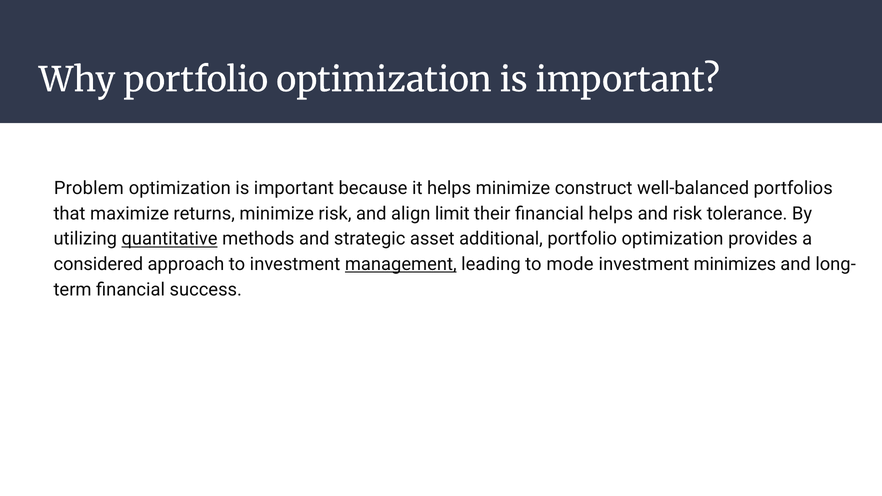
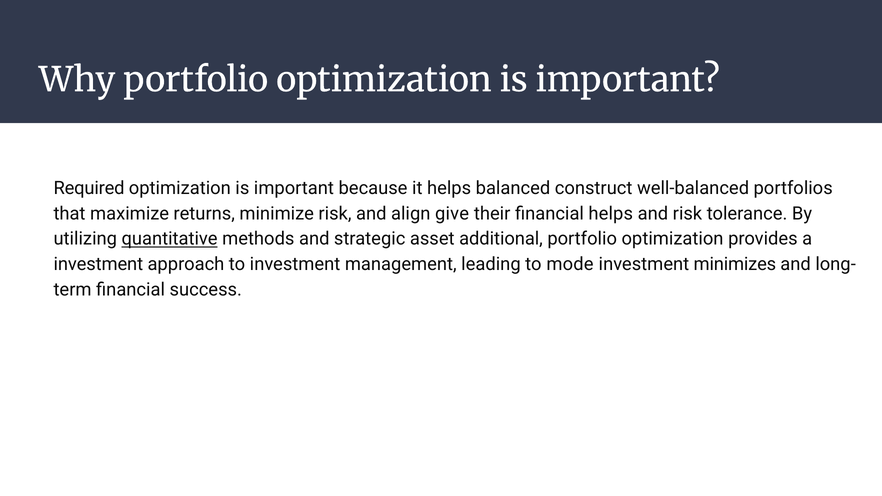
Problem: Problem -> Required
helps minimize: minimize -> balanced
limit: limit -> give
considered at (98, 264): considered -> investment
management underline: present -> none
